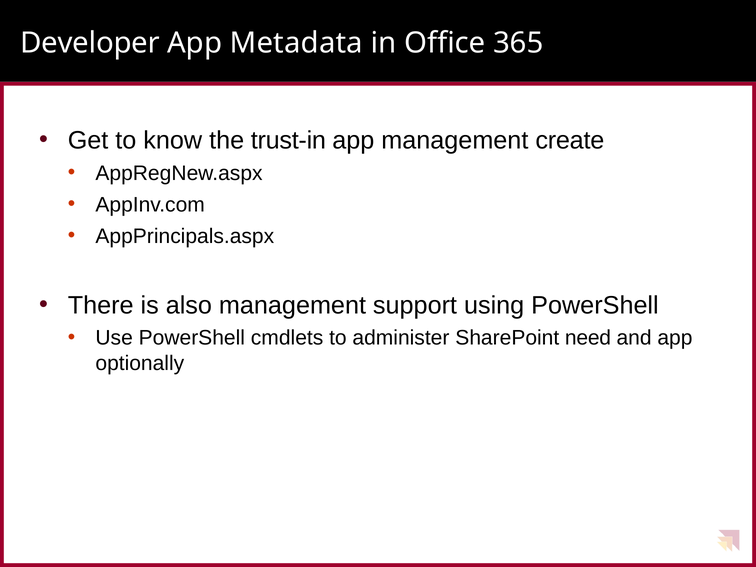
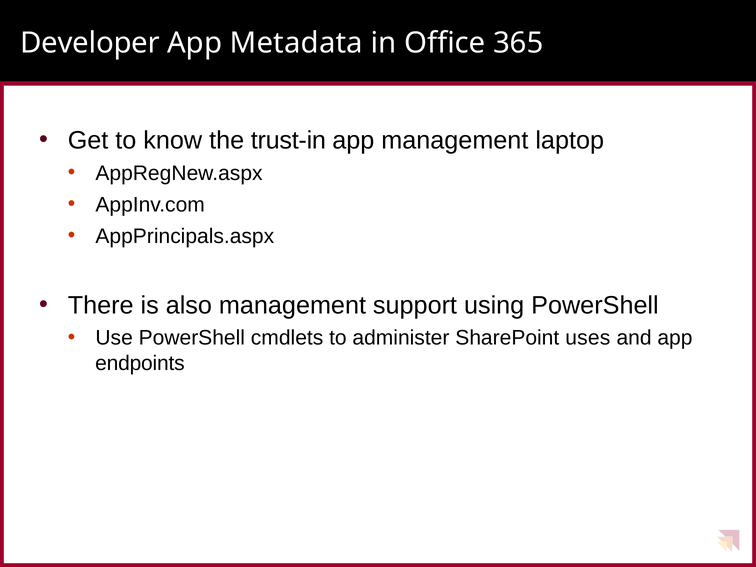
create: create -> laptop
need: need -> uses
optionally: optionally -> endpoints
